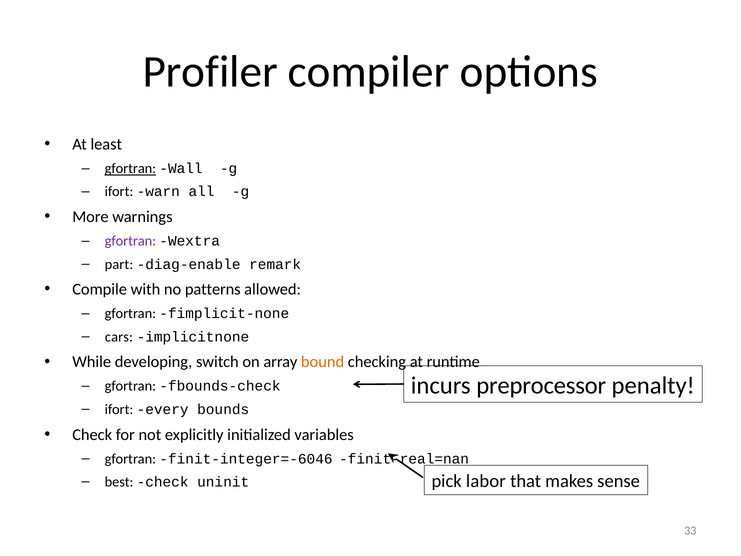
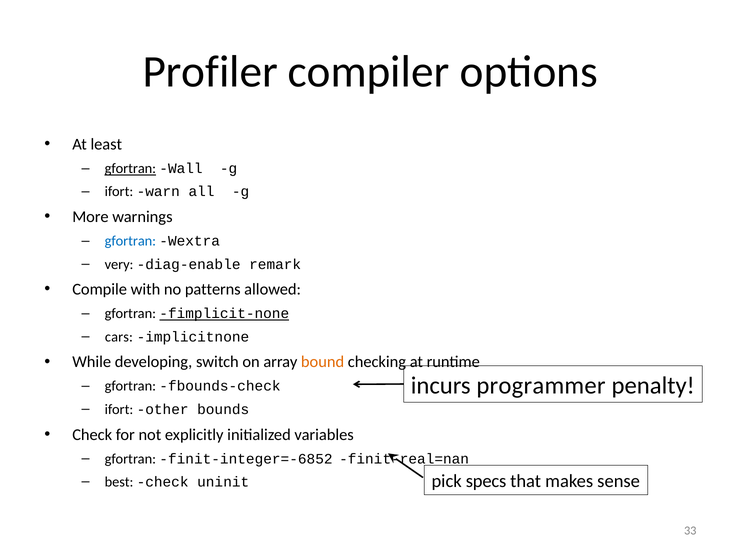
gfortran at (130, 241) colour: purple -> blue
part: part -> very
fimplicit-none underline: none -> present
preprocessor: preprocessor -> programmer
every: every -> other
finit-integer=-6046: finit-integer=-6046 -> finit-integer=-6852
labor: labor -> specs
